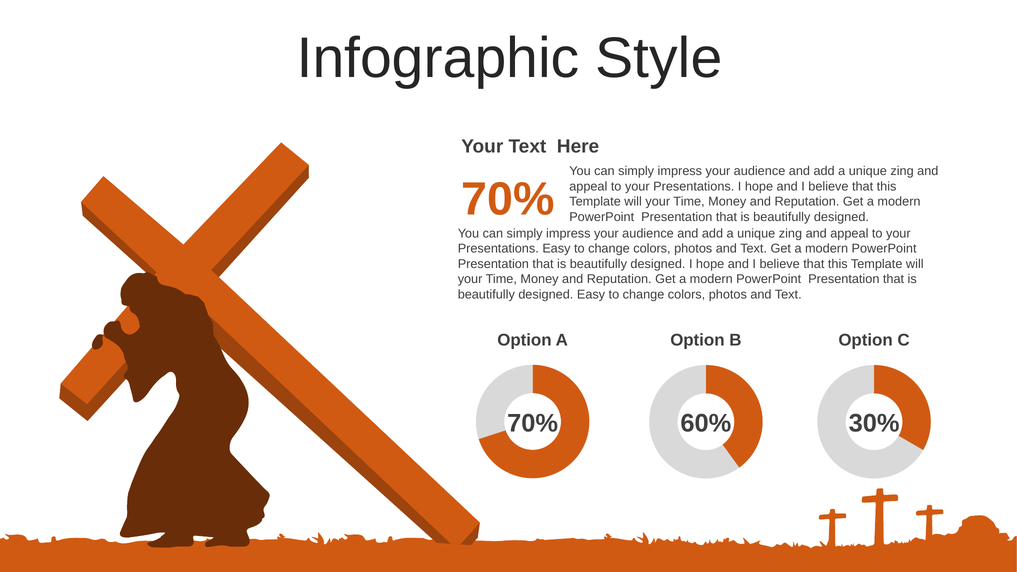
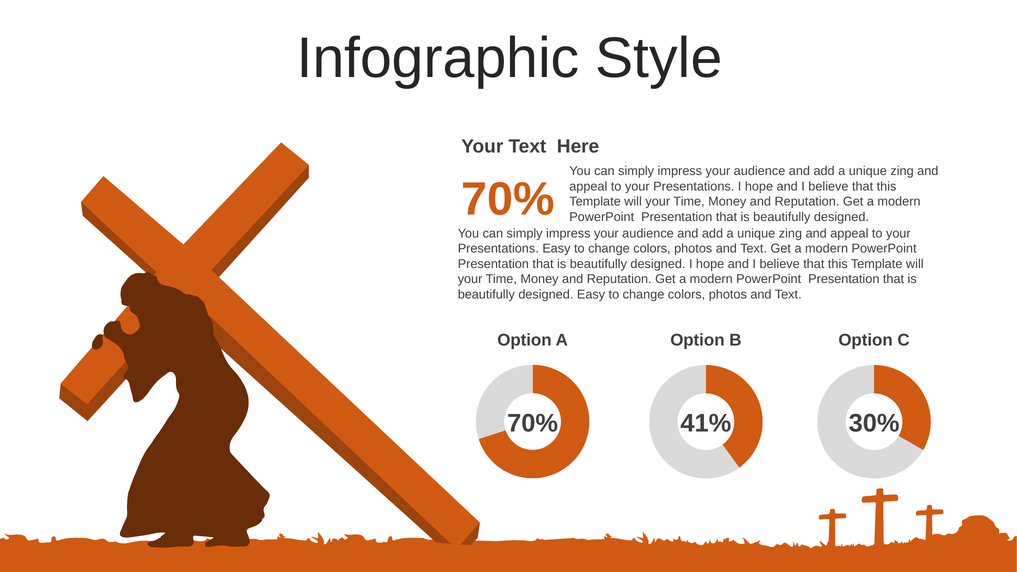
60%: 60% -> 41%
